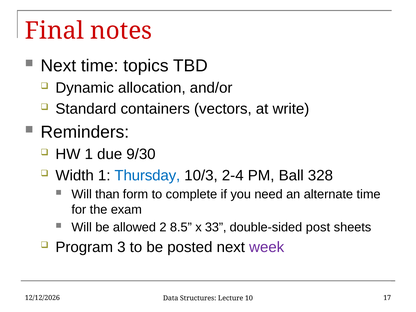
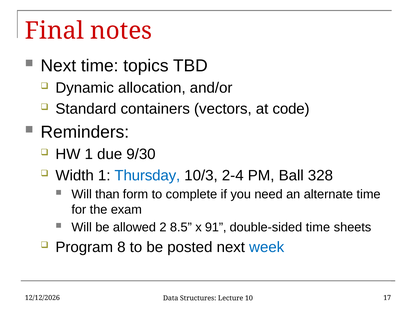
write: write -> code
33: 33 -> 91
double-sided post: post -> time
3: 3 -> 8
week colour: purple -> blue
